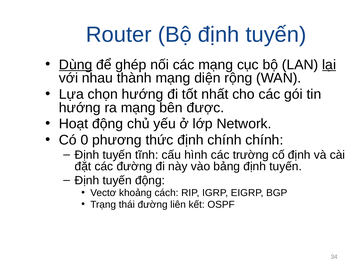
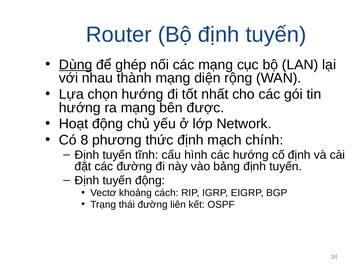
lại underline: present -> none
0: 0 -> 8
định chính: chính -> mạch
các trường: trường -> hướng
